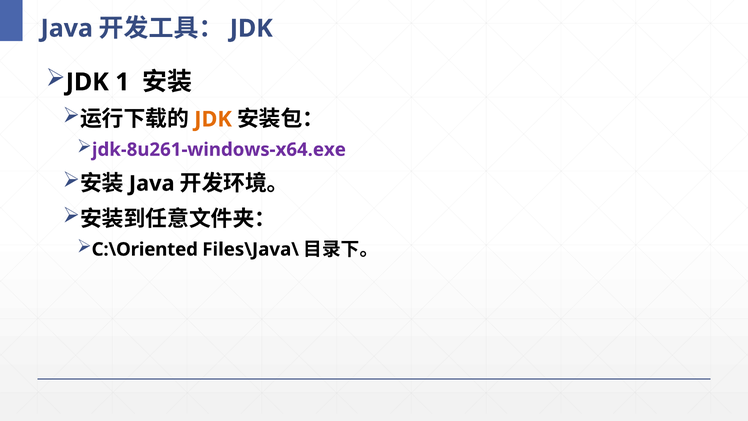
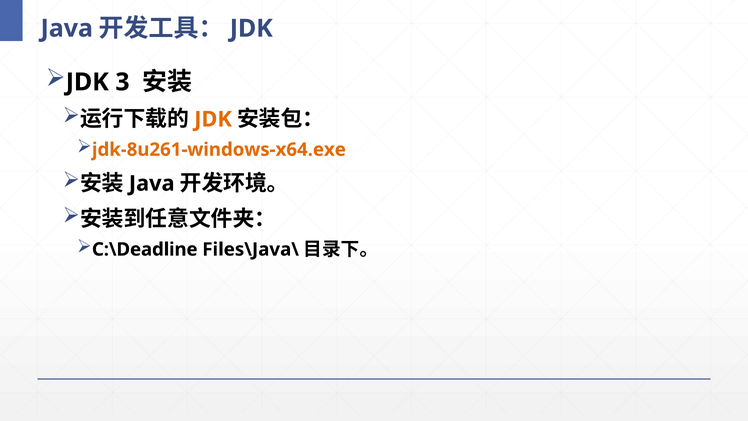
1: 1 -> 3
jdk-8u261-windows-x64.exe colour: purple -> orange
C:\Oriented: C:\Oriented -> C:\Deadline
